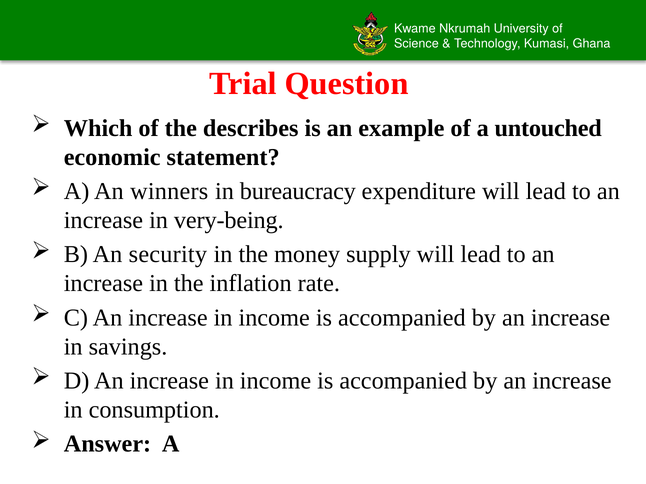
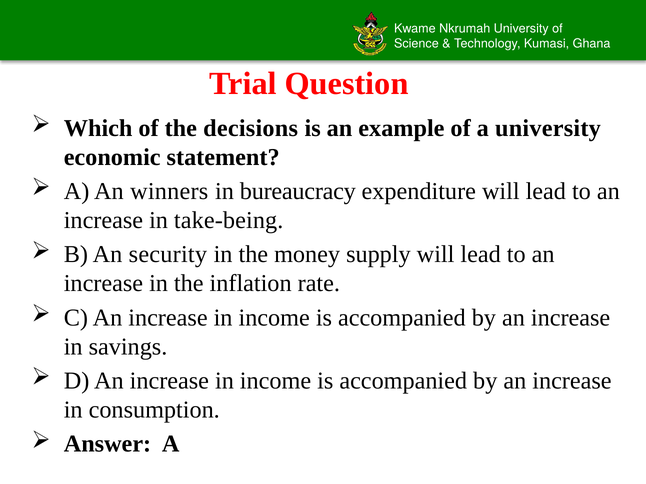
describes: describes -> decisions
a untouched: untouched -> university
very-being: very-being -> take-being
